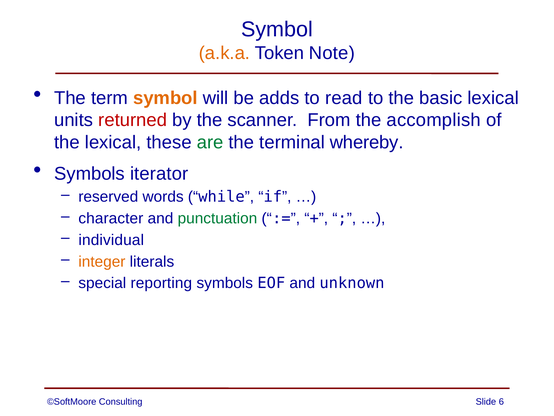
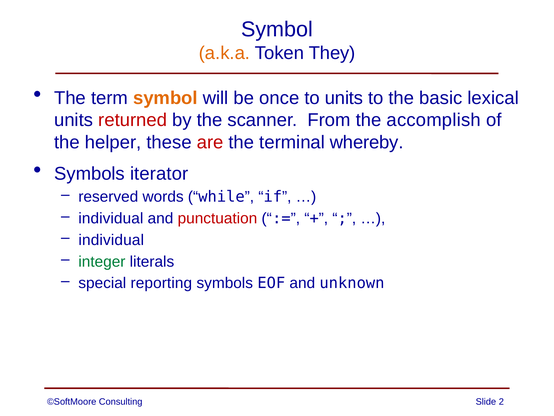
Note: Note -> They
adds: adds -> once
to read: read -> units
the lexical: lexical -> helper
are colour: green -> red
character at (111, 218): character -> individual
punctuation colour: green -> red
integer colour: orange -> green
6: 6 -> 2
